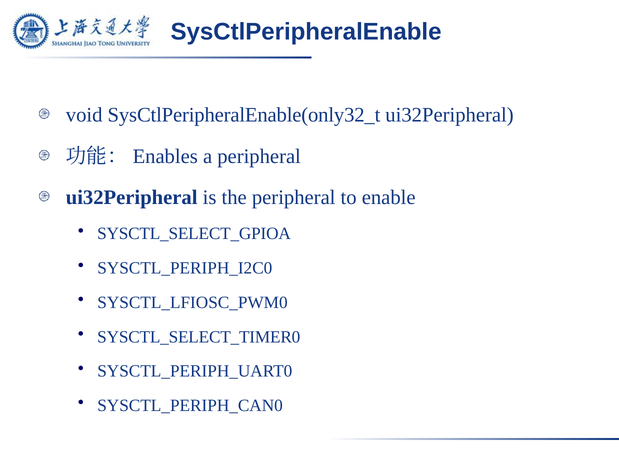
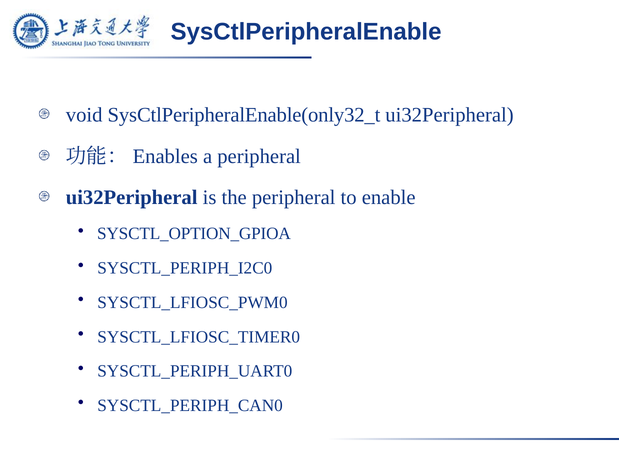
SYSCTL_SELECT_GPIOA: SYSCTL_SELECT_GPIOA -> SYSCTL_OPTION_GPIOA
SYSCTL_SELECT_TIMER0: SYSCTL_SELECT_TIMER0 -> SYSCTL_LFIOSC_TIMER0
